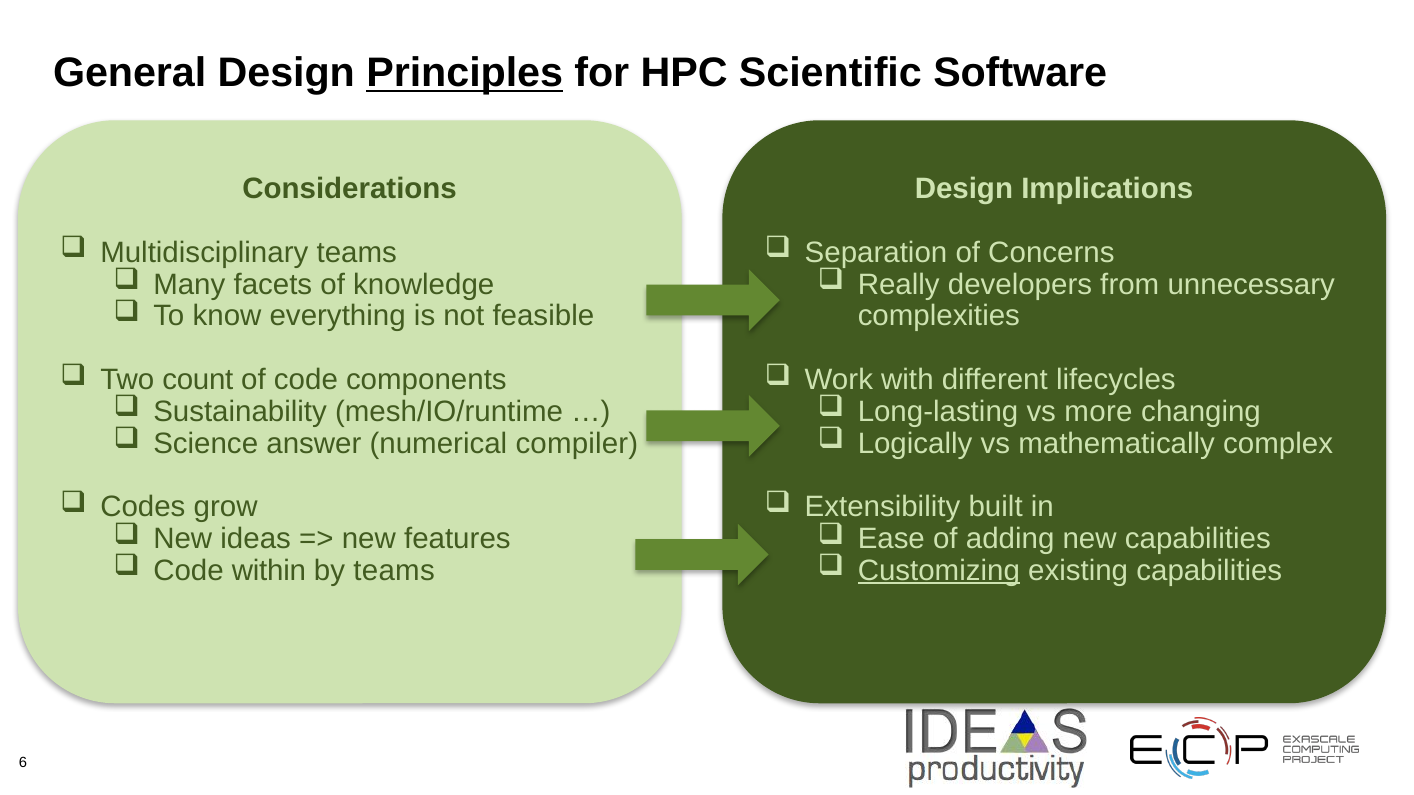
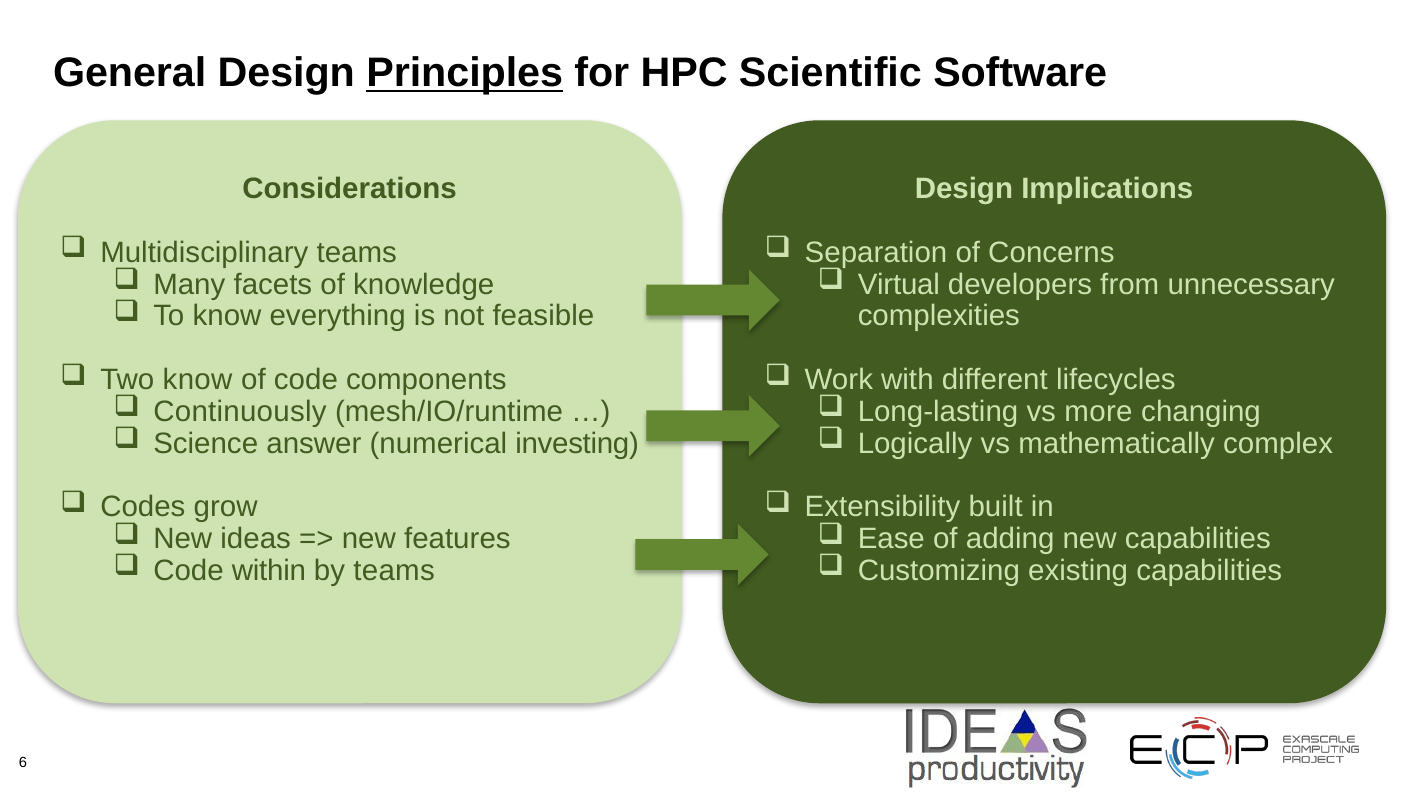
Really: Really -> Virtual
Two count: count -> know
Sustainability: Sustainability -> Continuously
compiler: compiler -> investing
Customizing underline: present -> none
